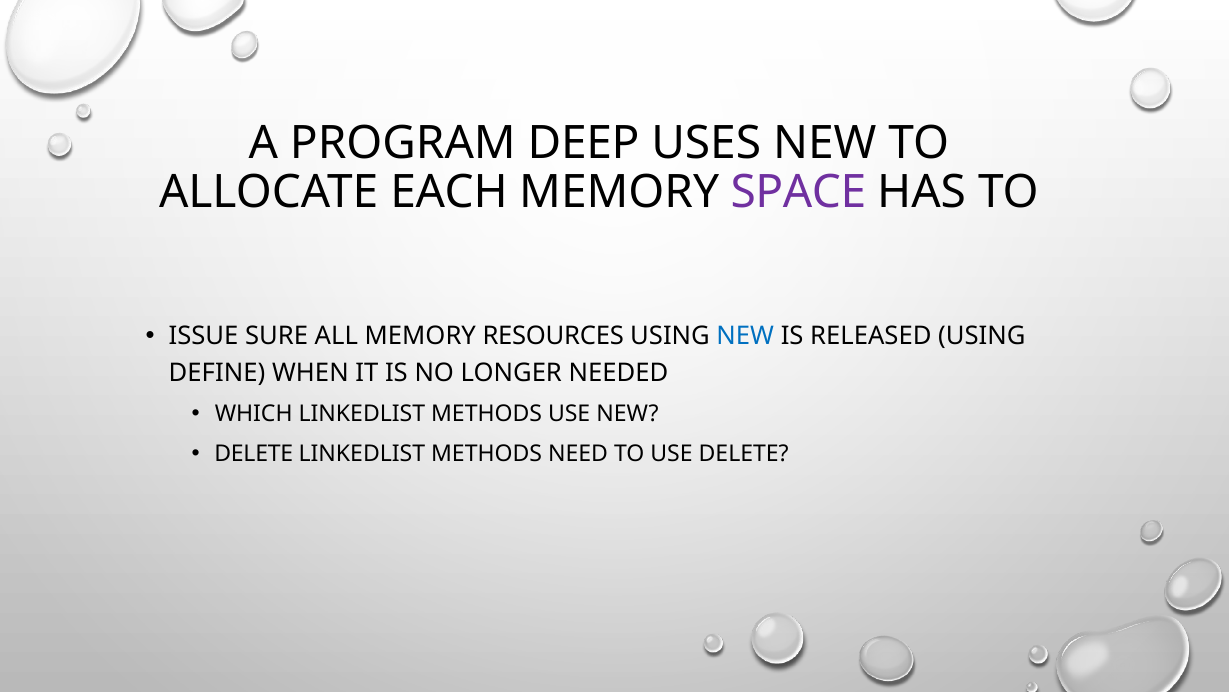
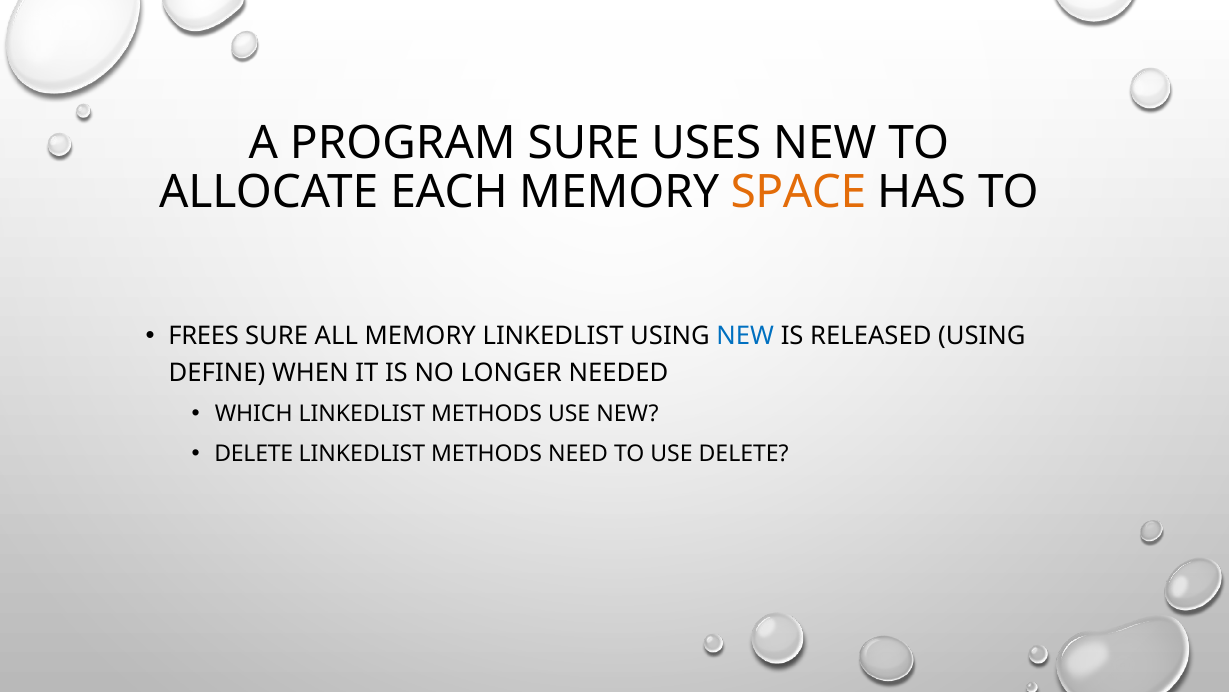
PROGRAM DEEP: DEEP -> SURE
SPACE colour: purple -> orange
ISSUE: ISSUE -> FREES
MEMORY RESOURCES: RESOURCES -> LINKEDLIST
